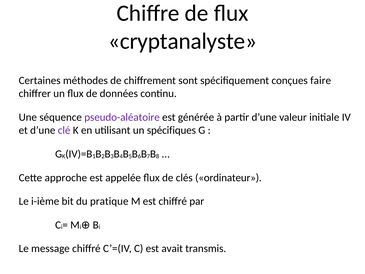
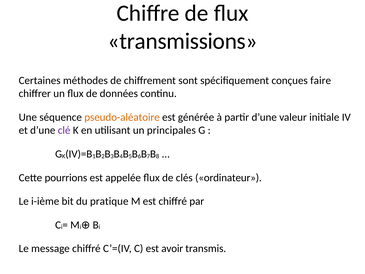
cryptanalyste: cryptanalyste -> transmissions
pseudo-aléatoire colour: purple -> orange
spécifiques: spécifiques -> principales
approche: approche -> pourrions
avait: avait -> avoir
